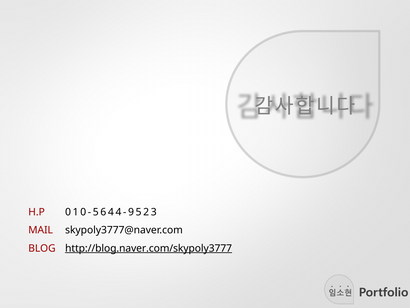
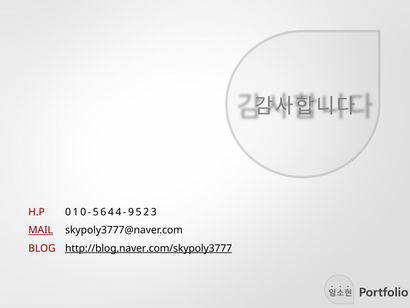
MAIL underline: none -> present
